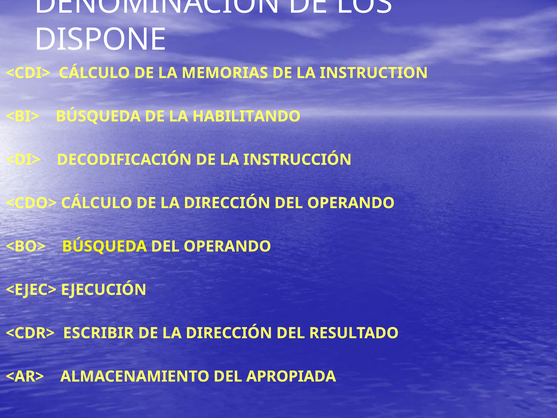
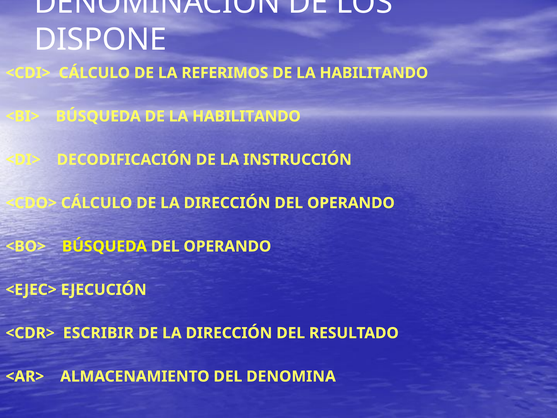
MEMORIAS: MEMORIAS -> REFERIMOS
INSTRUCTION at (374, 73): INSTRUCTION -> HABILITANDO
APROPIADA: APROPIADA -> DENOMINA
